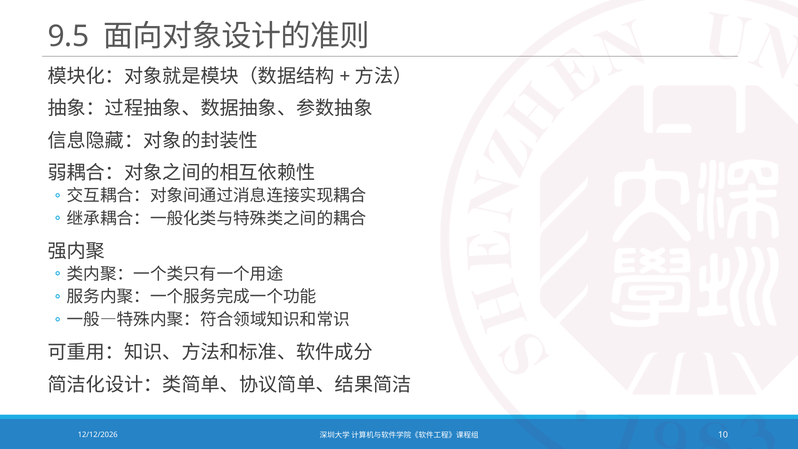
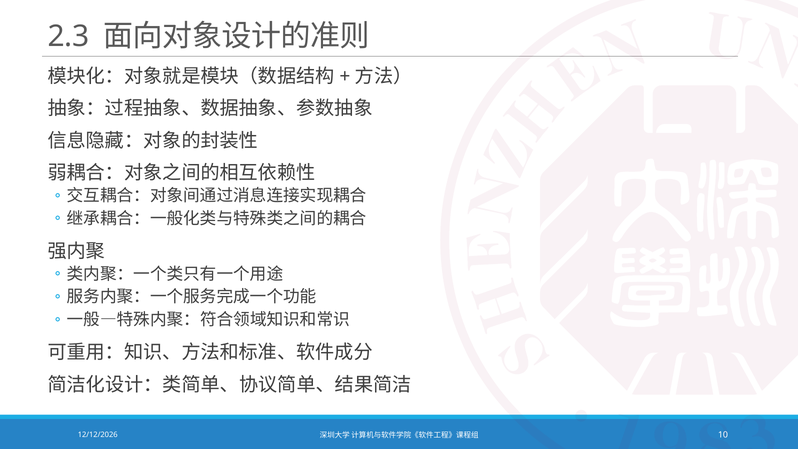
9.5: 9.5 -> 2.3
